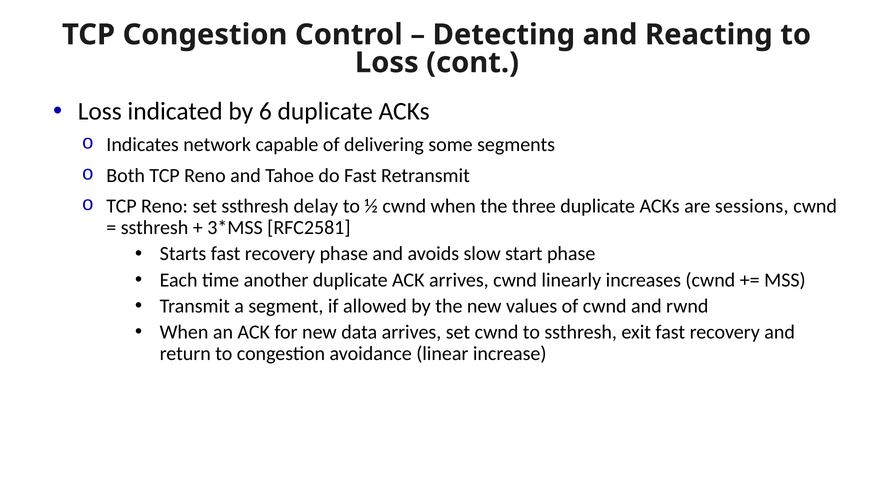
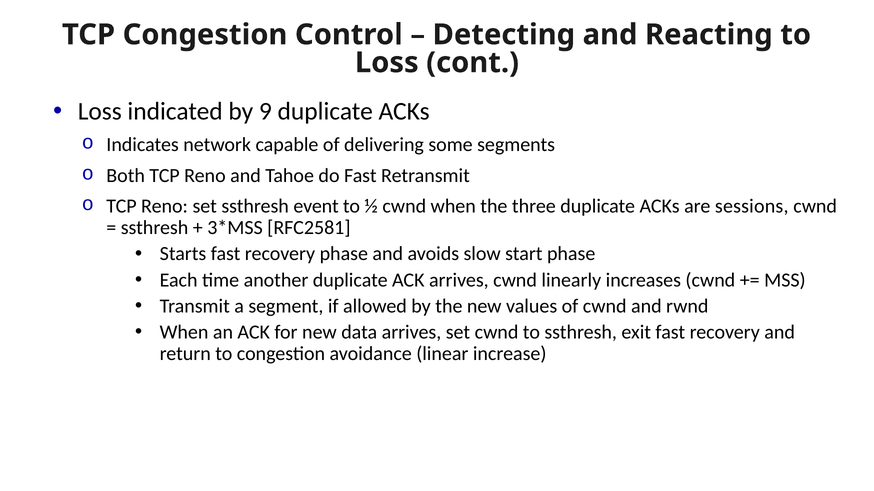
6: 6 -> 9
delay: delay -> event
